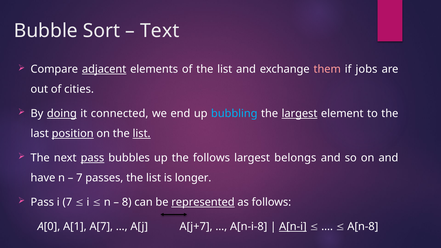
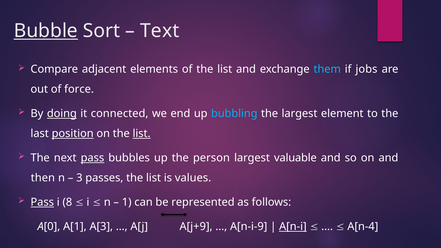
Bubble underline: none -> present
adjacent underline: present -> none
them colour: pink -> light blue
cities: cities -> force
largest at (300, 114) underline: present -> none
the follows: follows -> person
belongs: belongs -> valuable
have: have -> then
7 at (79, 178): 7 -> 3
longer: longer -> values
Pass at (42, 202) underline: none -> present
i 7: 7 -> 8
8: 8 -> 1
represented underline: present -> none
A[7: A[7 -> A[3
A[j+7: A[j+7 -> A[j+9
A[n-i-8: A[n-i-8 -> A[n-i-9
A[n-8: A[n-8 -> A[n-4
